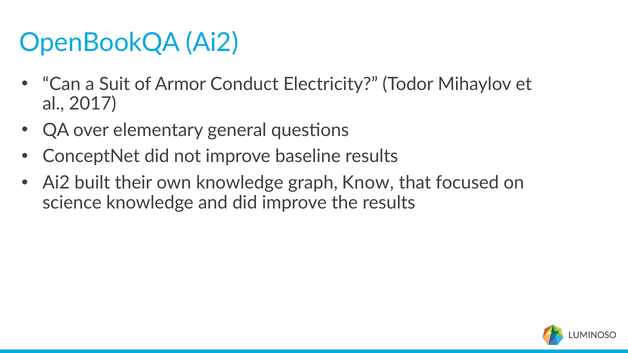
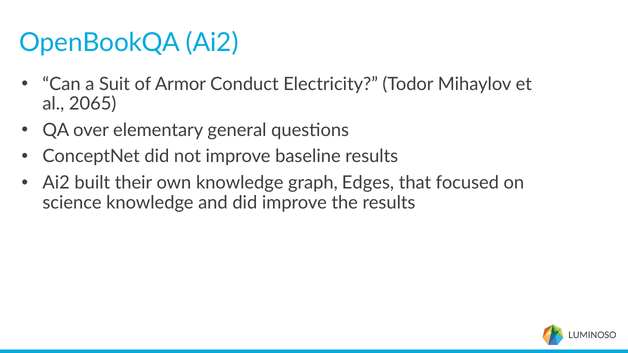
2017: 2017 -> 2065
Know: Know -> Edges
